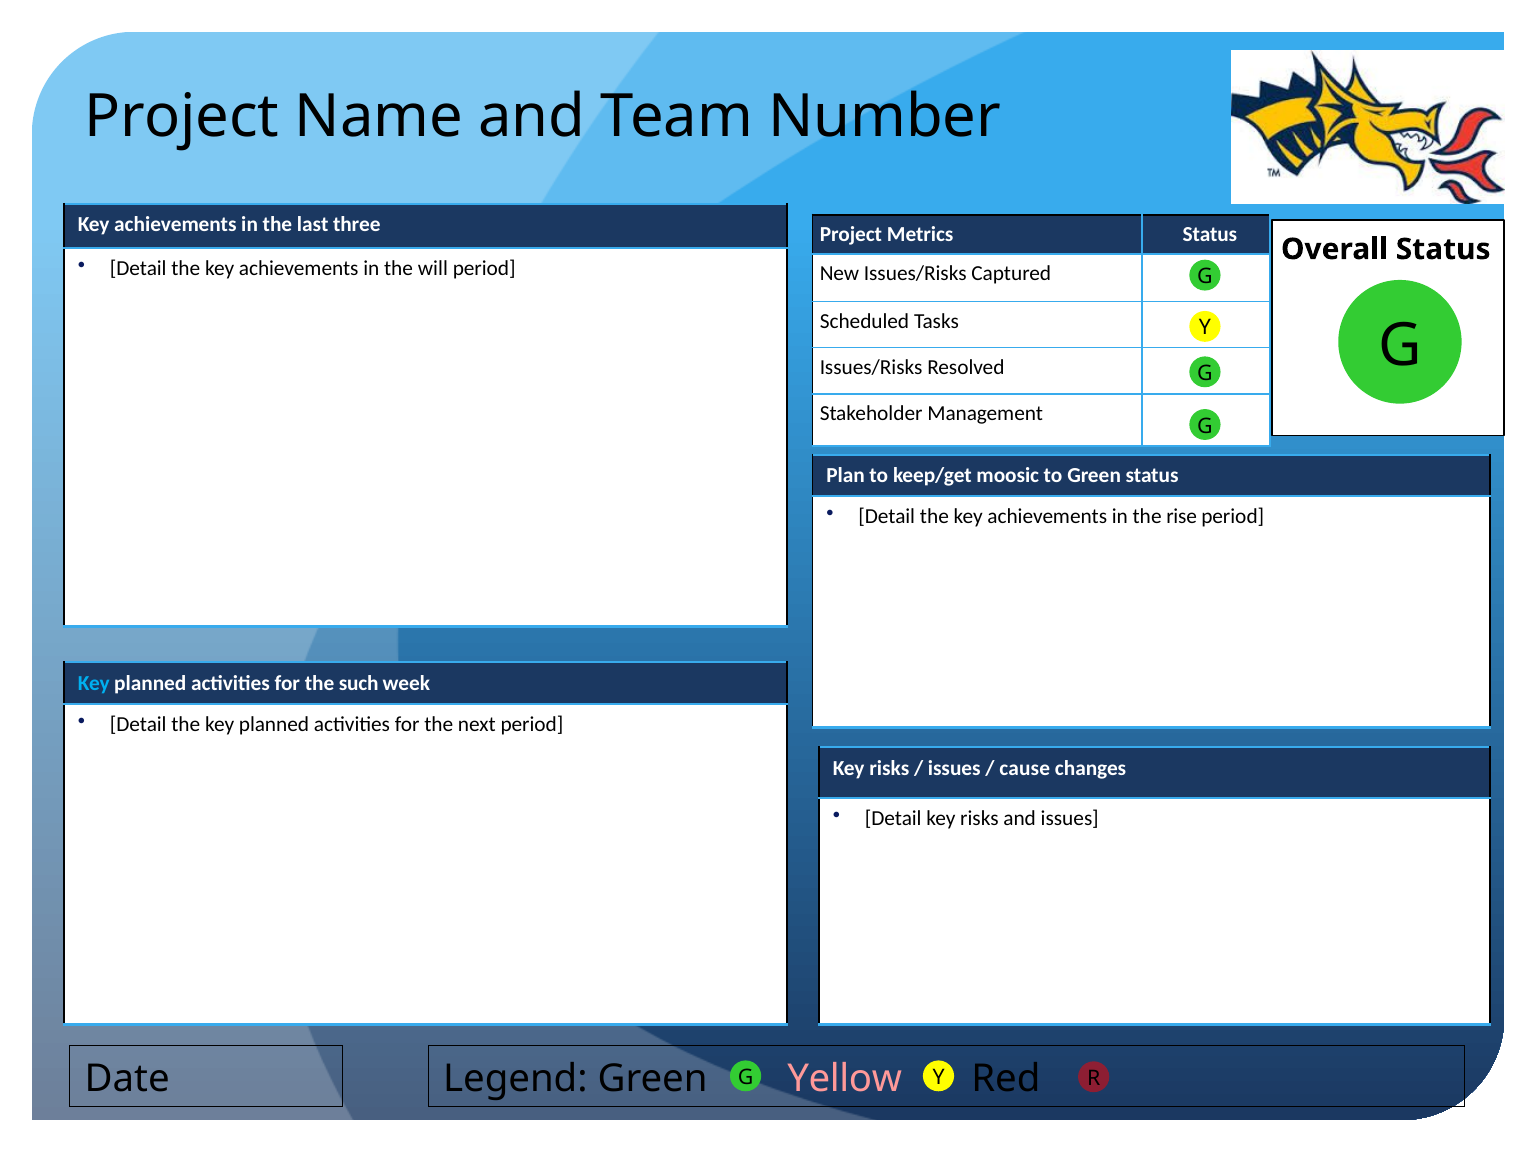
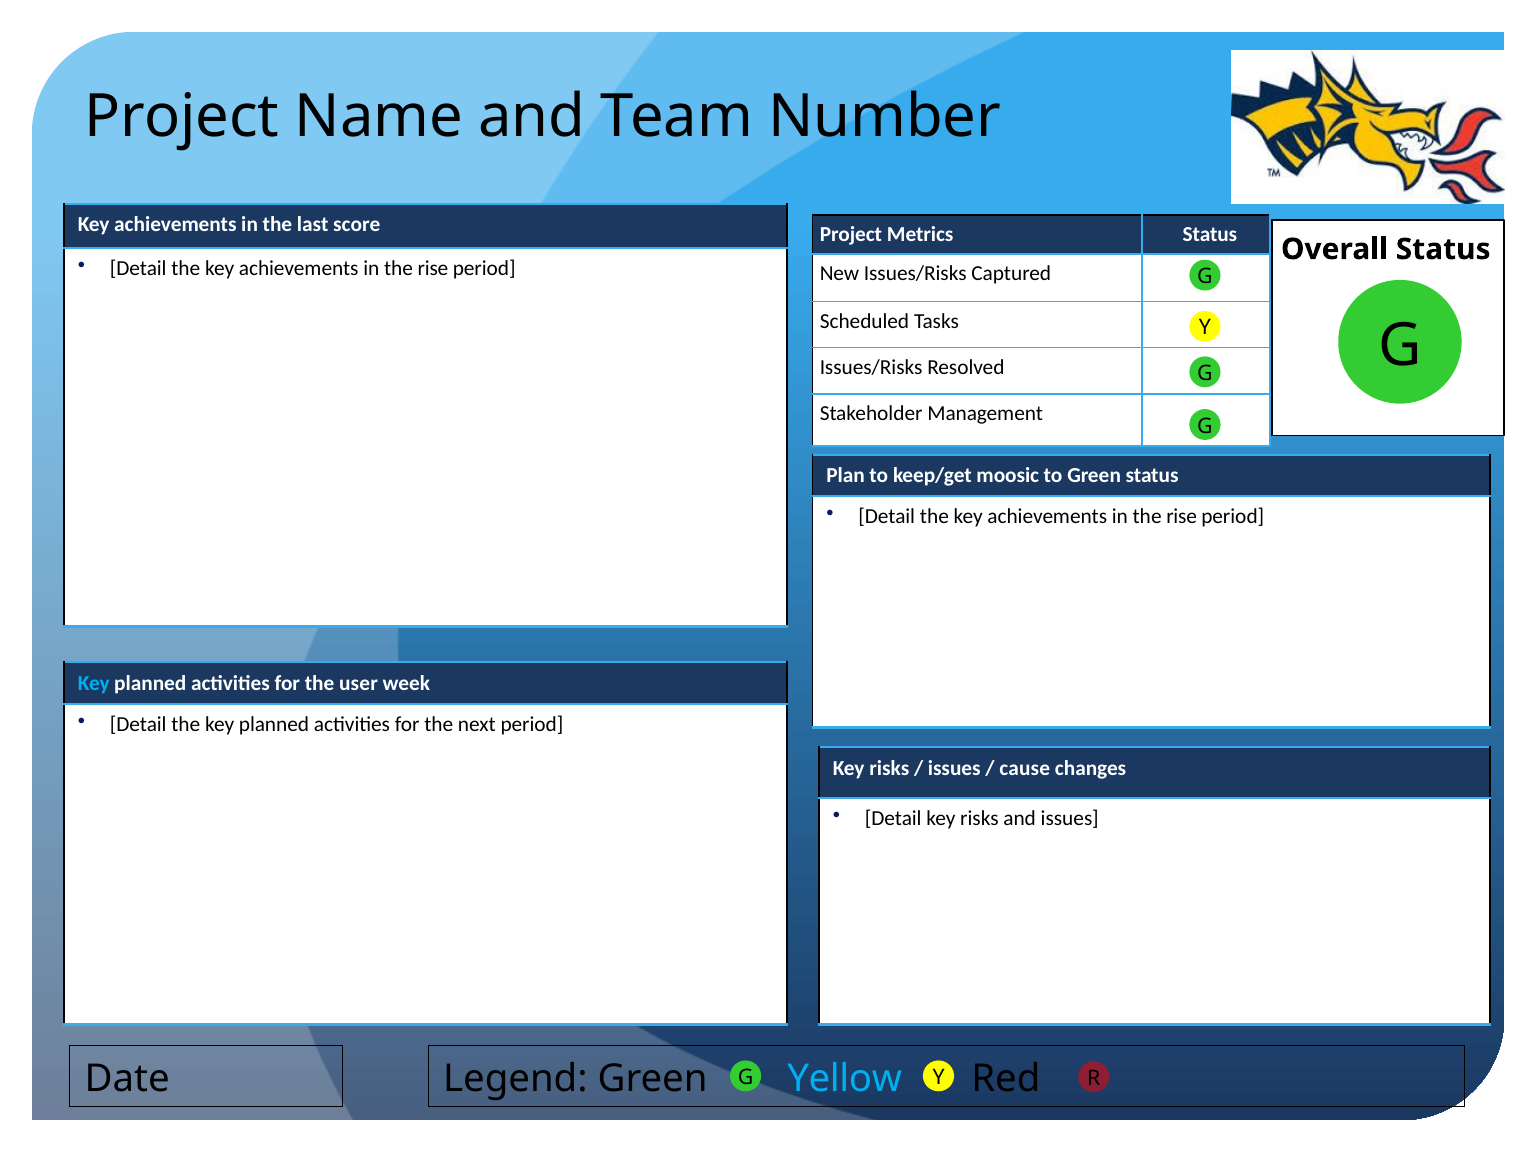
three: three -> score
will at (433, 268): will -> rise
such: such -> user
Yellow colour: pink -> light blue
